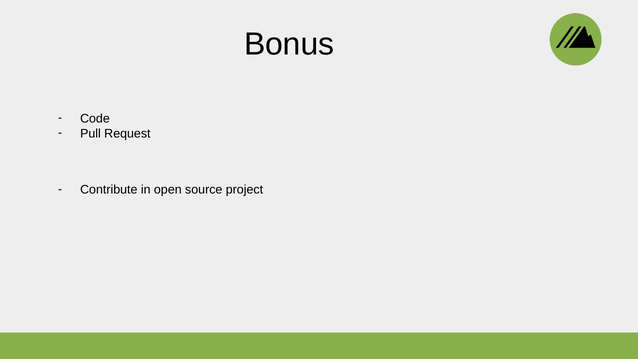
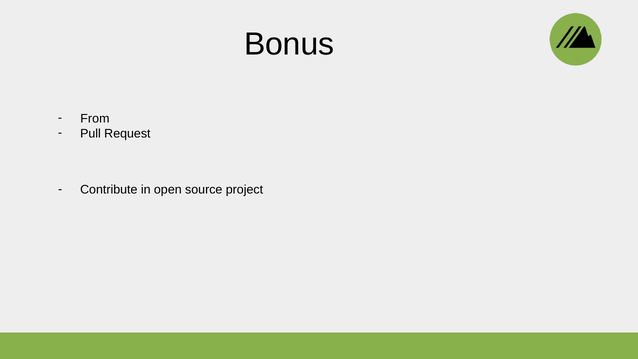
Code: Code -> From
